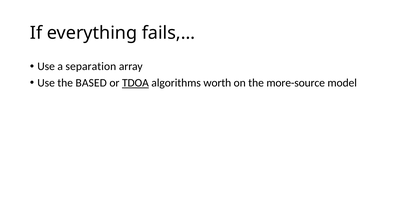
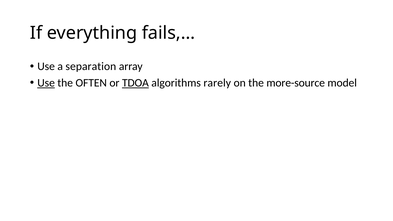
Use at (46, 83) underline: none -> present
BASED: BASED -> OFTEN
worth: worth -> rarely
